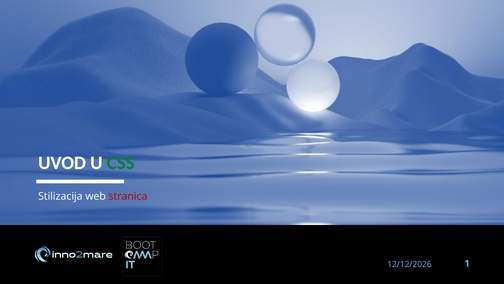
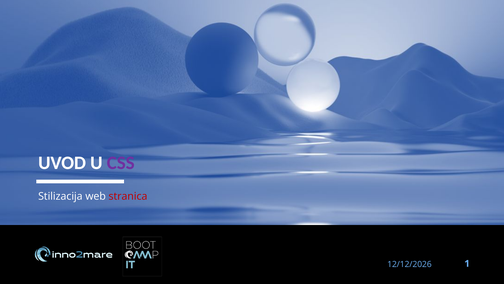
CSS colour: green -> purple
